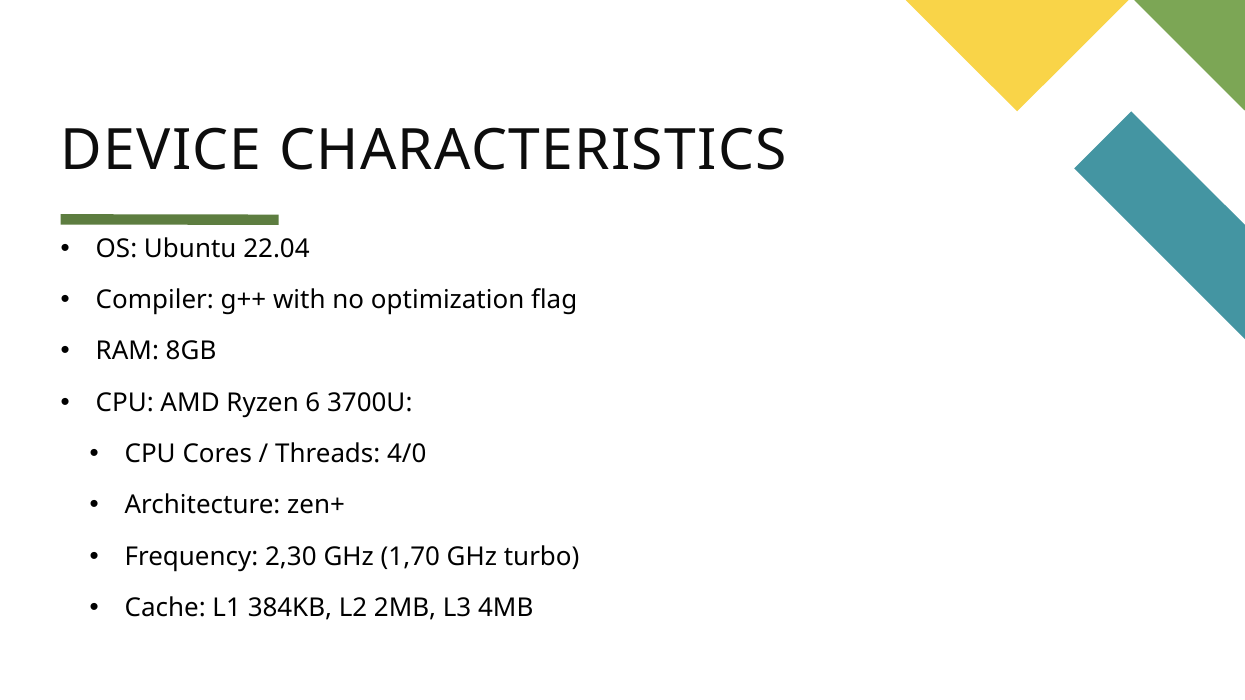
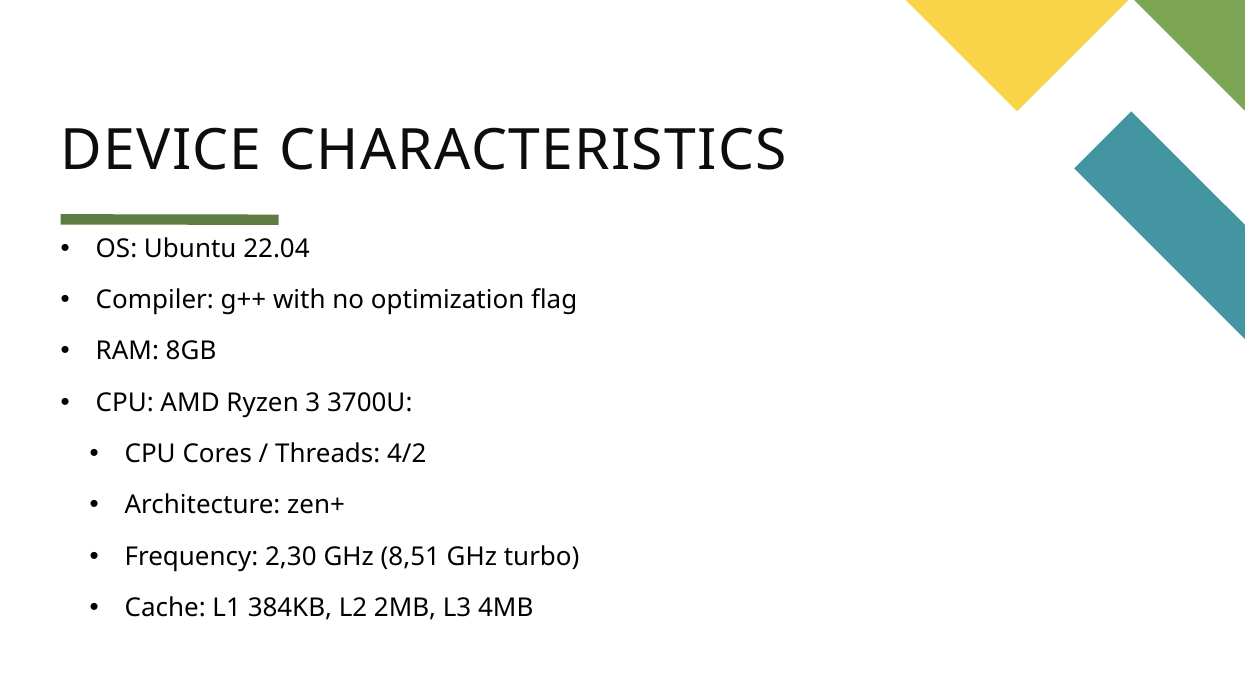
6: 6 -> 3
4/0: 4/0 -> 4/2
1,70: 1,70 -> 8,51
